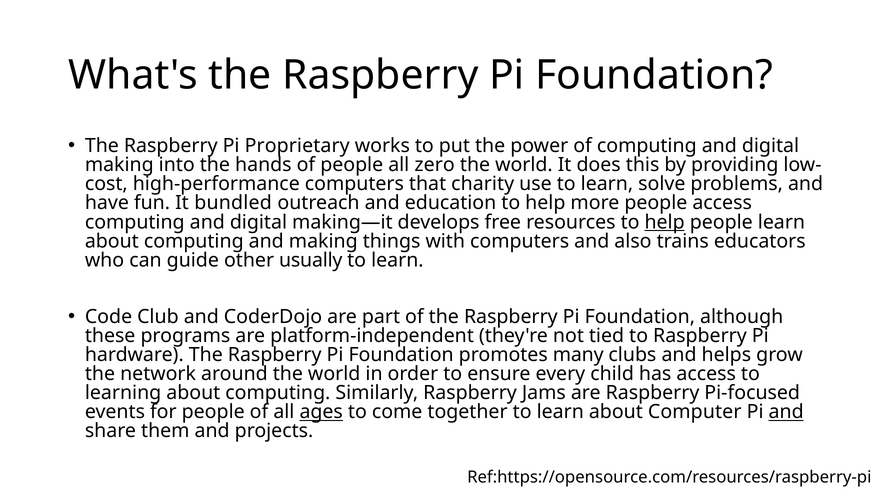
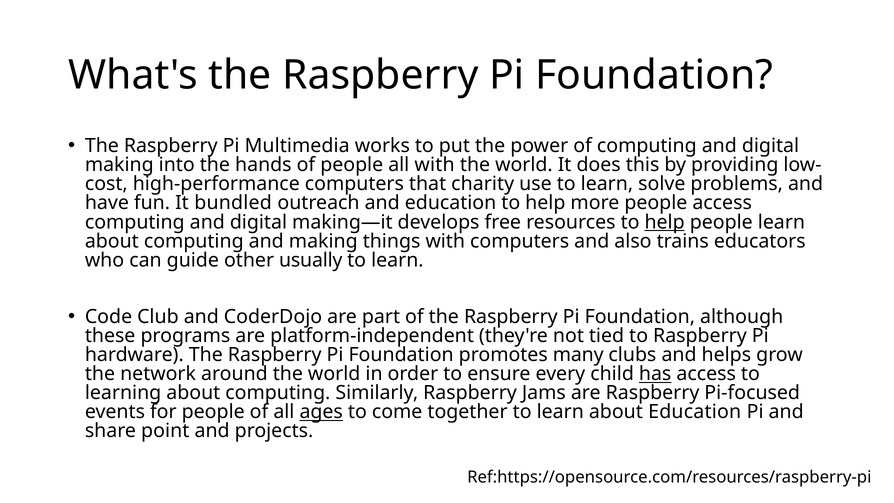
Proprietary: Proprietary -> Multimedia
all zero: zero -> with
has underline: none -> present
about Computer: Computer -> Education
and at (786, 412) underline: present -> none
them: them -> point
